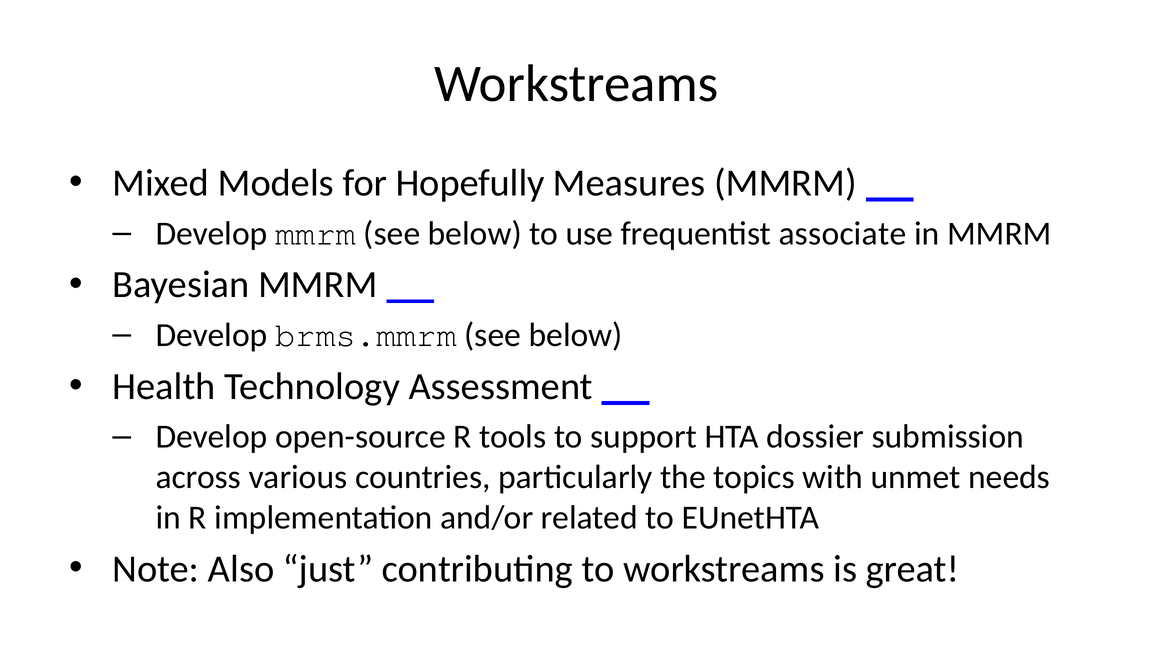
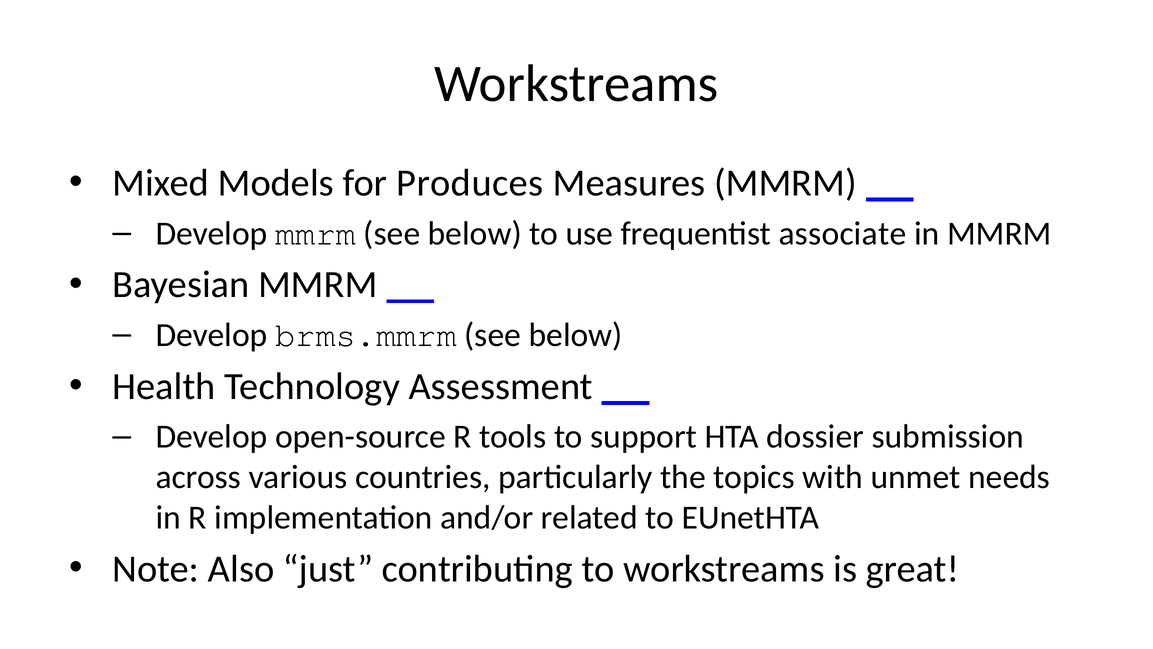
Hopefully: Hopefully -> Produces
